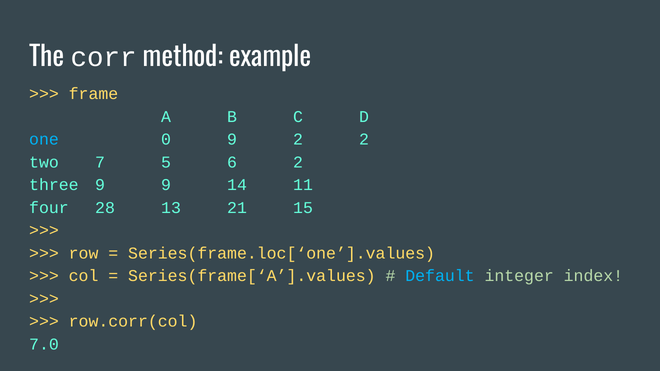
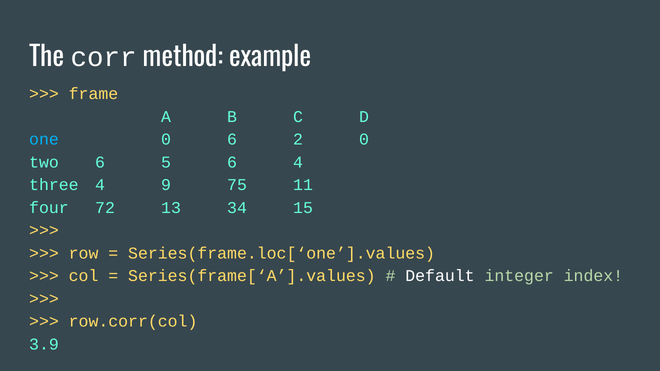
0 9: 9 -> 6
2 2: 2 -> 0
two 7: 7 -> 6
6 2: 2 -> 4
three 9: 9 -> 4
14: 14 -> 75
28: 28 -> 72
21: 21 -> 34
Default colour: light blue -> white
7.0: 7.0 -> 3.9
